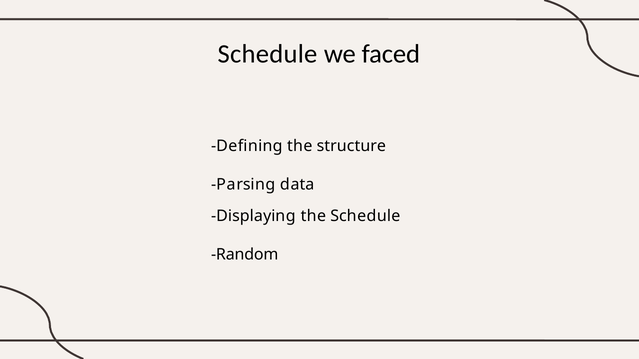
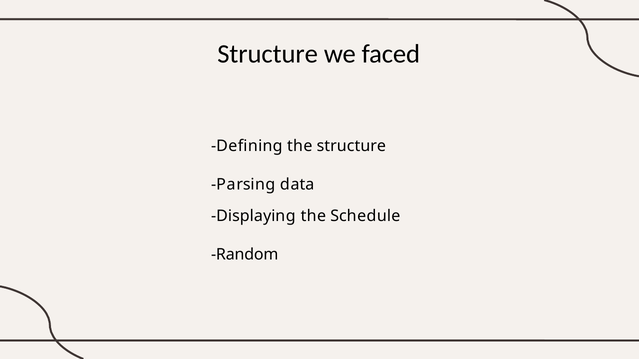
Schedule at (267, 54): Schedule -> Structure
